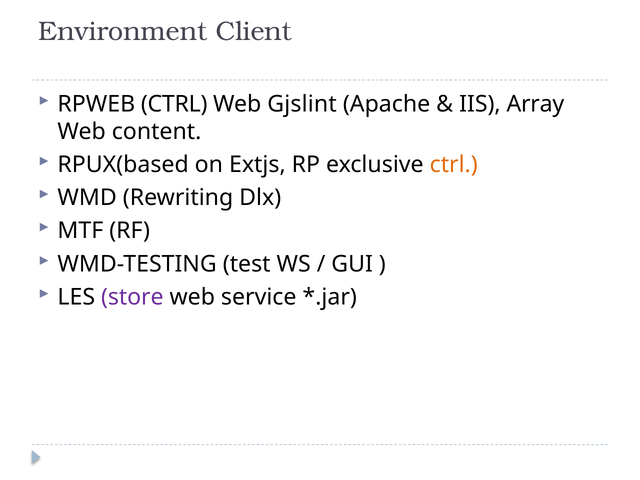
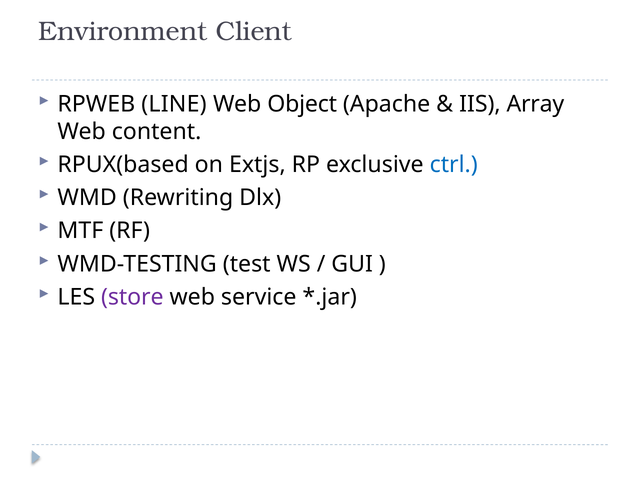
RPWEB CTRL: CTRL -> LINE
Gjslint: Gjslint -> Object
ctrl at (454, 165) colour: orange -> blue
